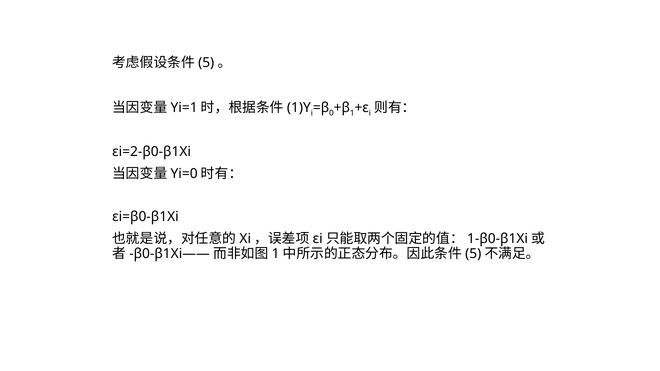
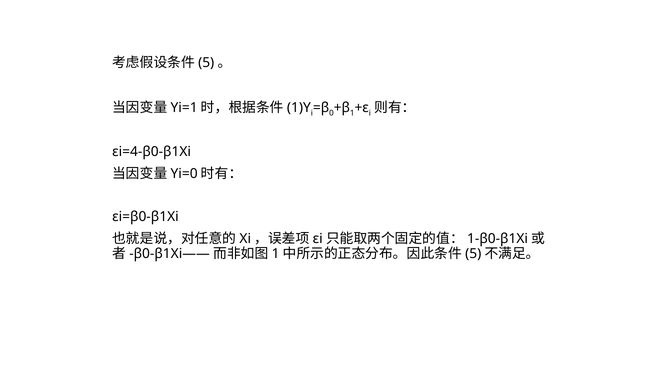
εi=2-β0-β1Xi: εi=2-β0-β1Xi -> εi=4-β0-β1Xi
